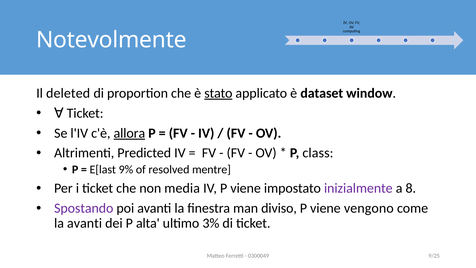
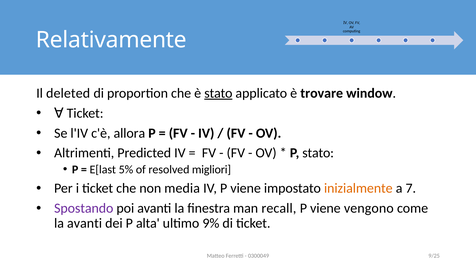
Notevolmente: Notevolmente -> Relativamente
dataset: dataset -> trovare
allora underline: present -> none
P class: class -> stato
9%: 9% -> 5%
mentre: mentre -> migliori
inizialmente colour: purple -> orange
8: 8 -> 7
diviso: diviso -> recall
3%: 3% -> 9%
